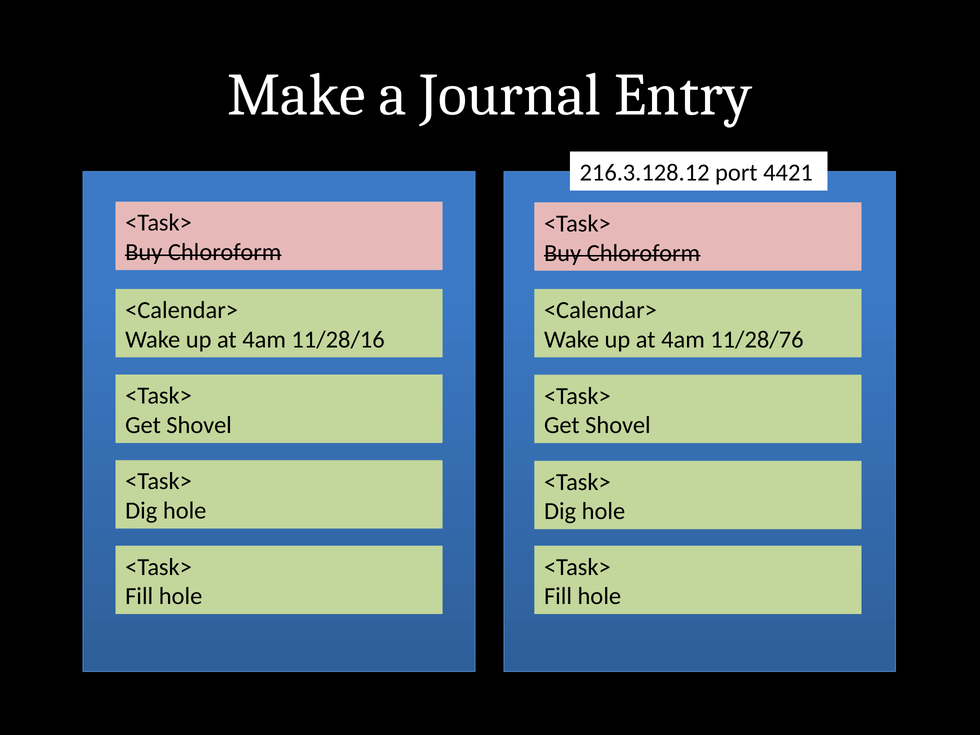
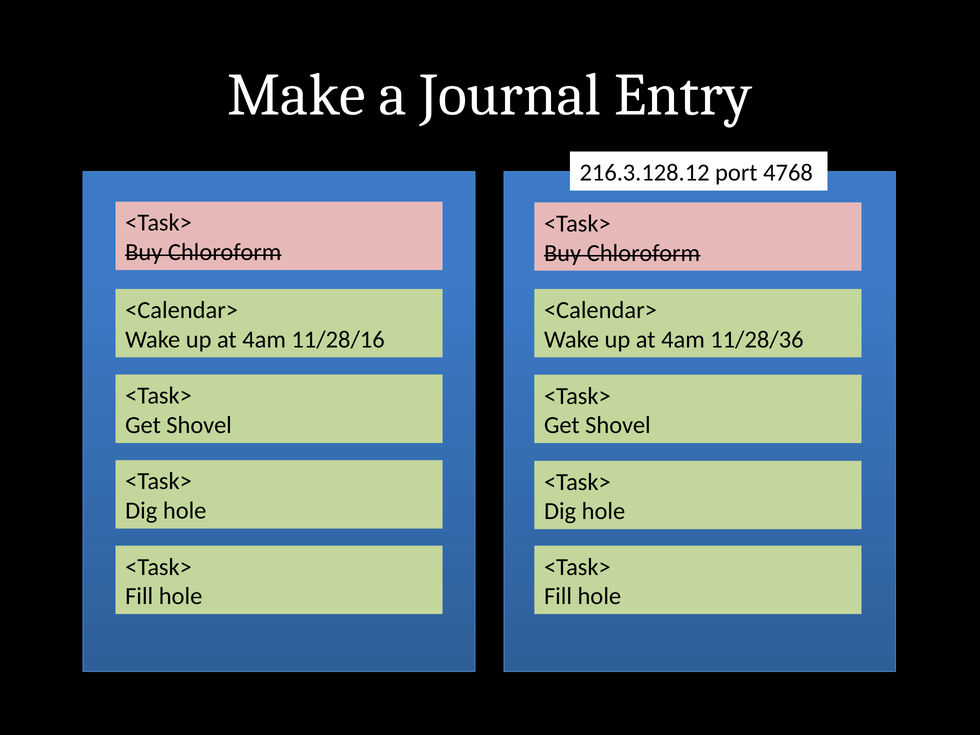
4421: 4421 -> 4768
11/28/76: 11/28/76 -> 11/28/36
